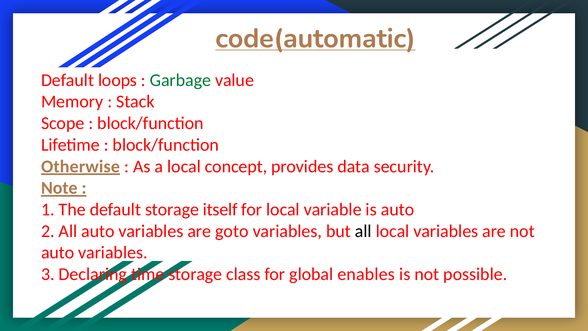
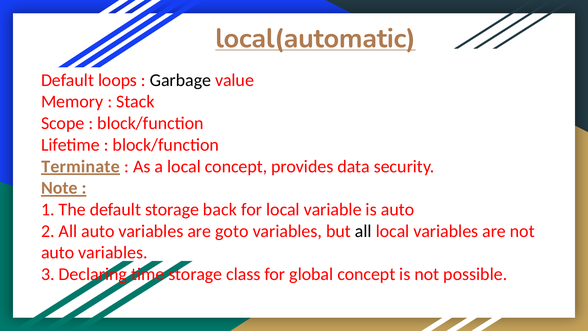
code(automatic: code(automatic -> local(automatic
Garbage colour: green -> black
Otherwise: Otherwise -> Terminate
itself: itself -> back
global enables: enables -> concept
